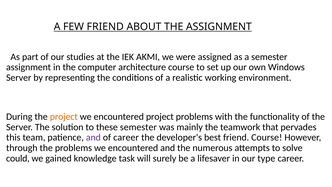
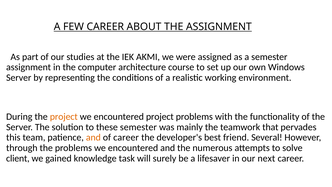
FEW FRIEND: FRIEND -> CAREER
and at (93, 137) colour: purple -> orange
friend Course: Course -> Several
could: could -> client
type: type -> next
